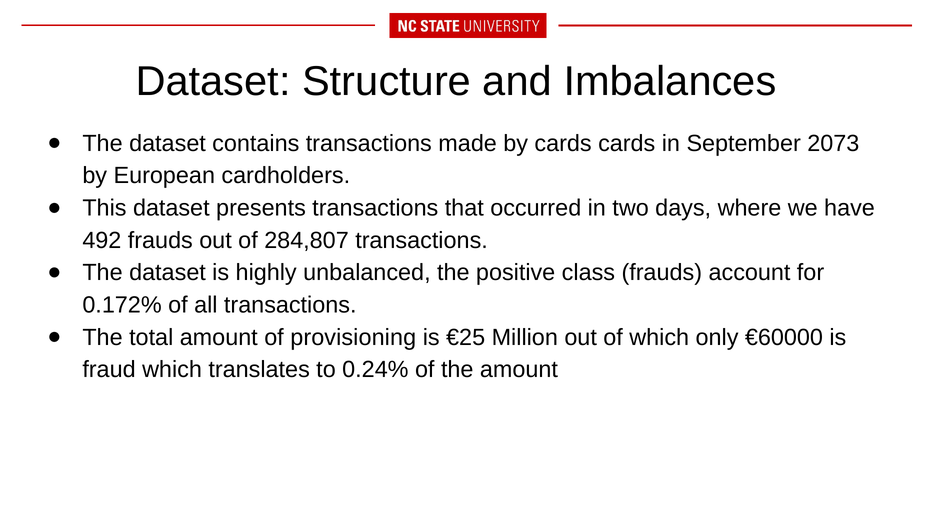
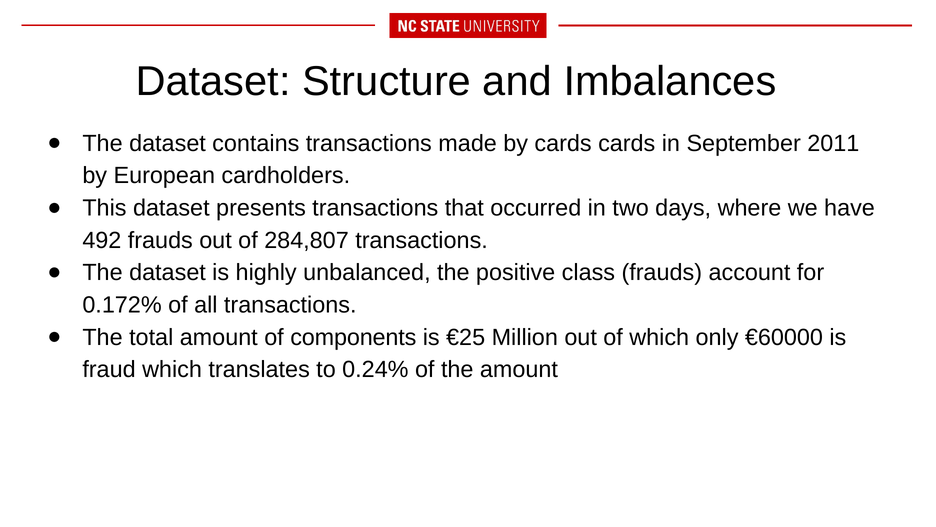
2073: 2073 -> 2011
provisioning: provisioning -> components
